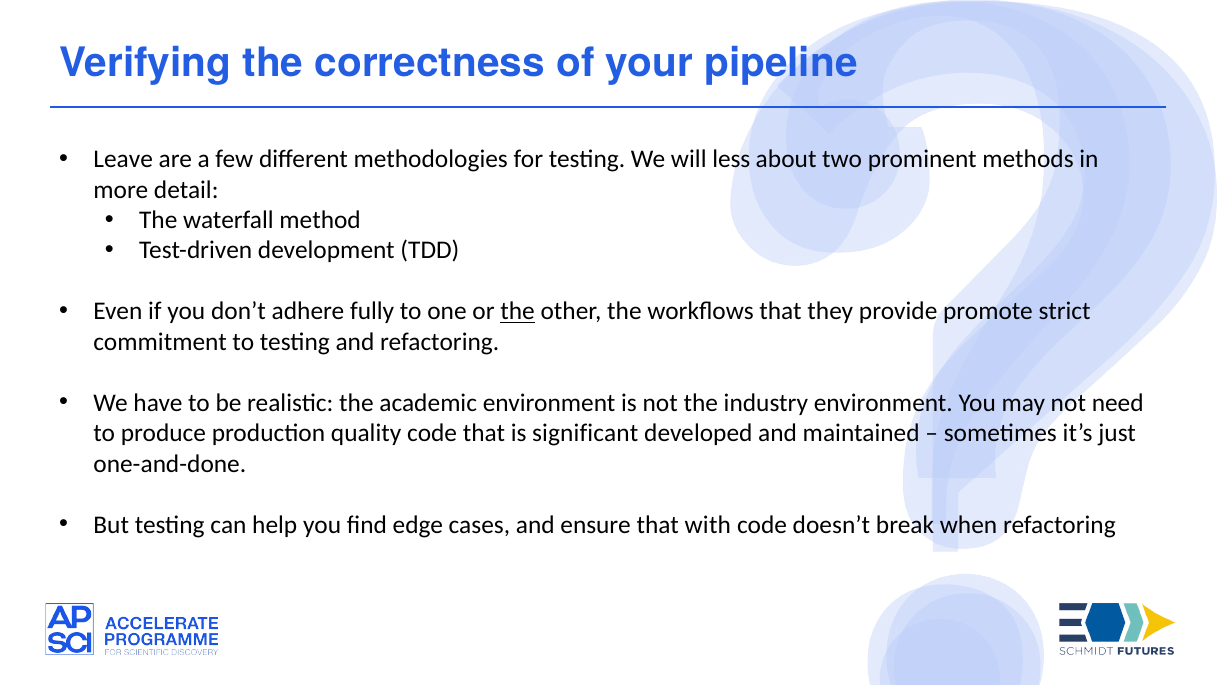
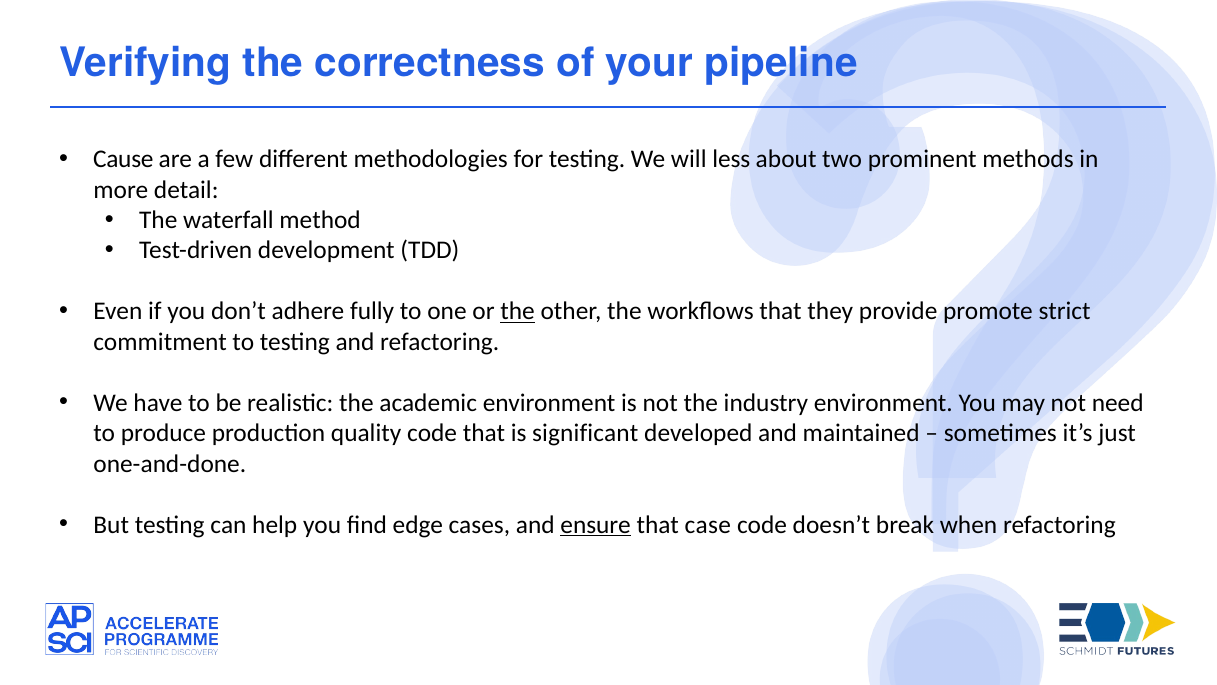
Leave: Leave -> Cause
ensure underline: none -> present
with: with -> case
